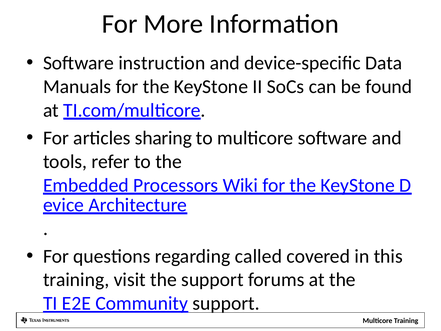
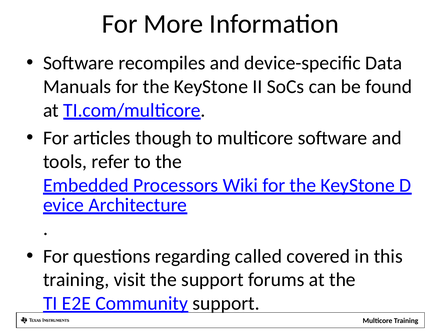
instruction: instruction -> recompiles
sharing: sharing -> though
